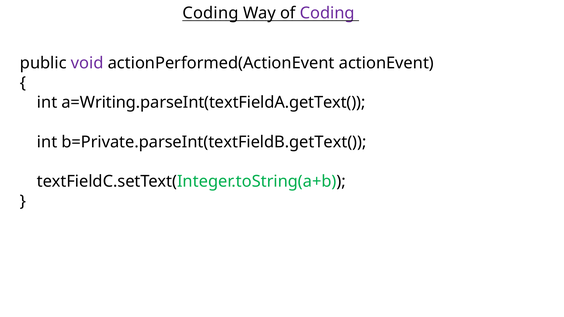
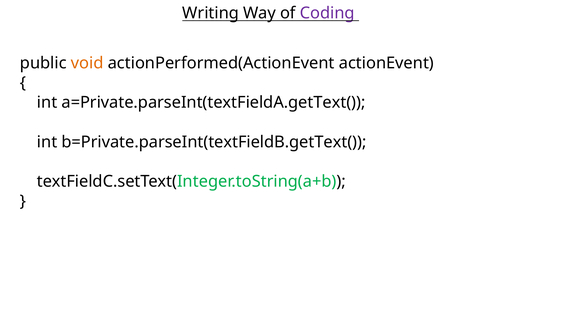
Coding at (211, 13): Coding -> Writing
void colour: purple -> orange
a=Writing.parseInt(textFieldA.getText(: a=Writing.parseInt(textFieldA.getText( -> a=Private.parseInt(textFieldA.getText(
